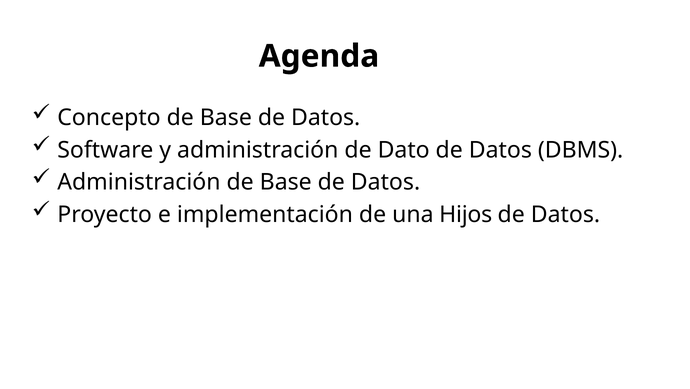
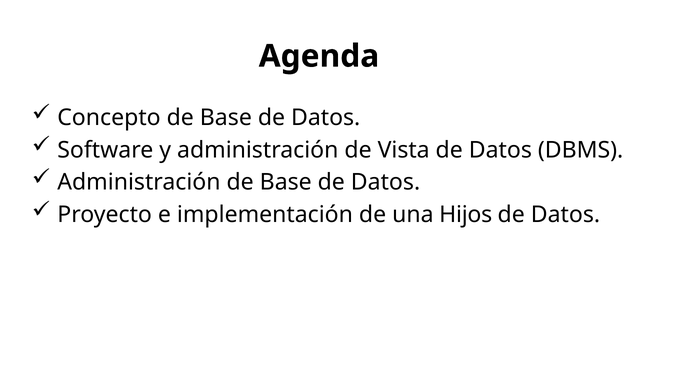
Dato: Dato -> Vista
